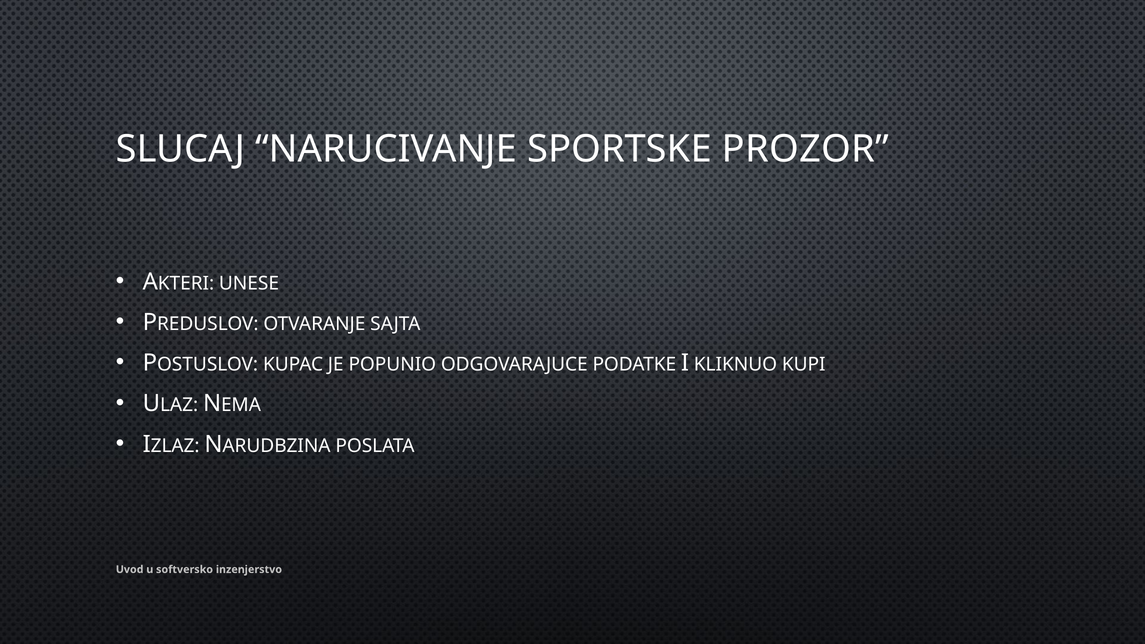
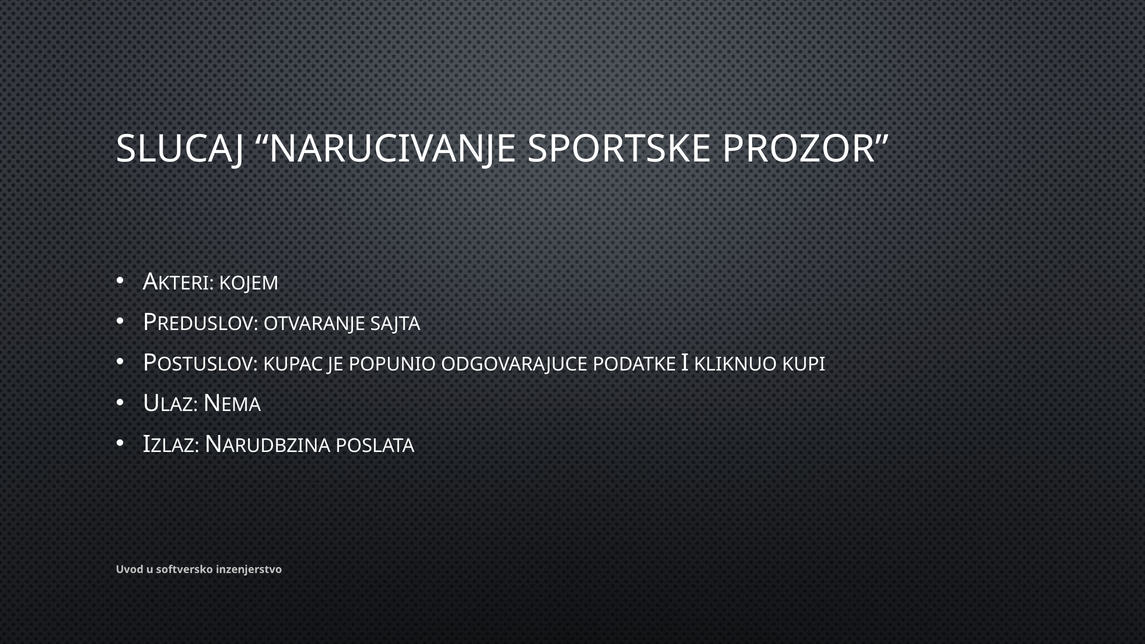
UNESE: UNESE -> KOJEM
